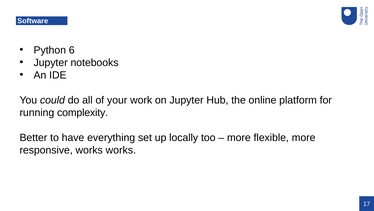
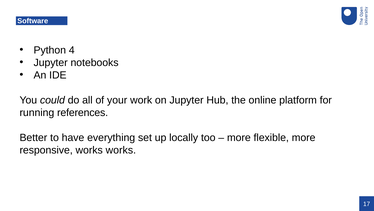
6: 6 -> 4
complexity: complexity -> references
